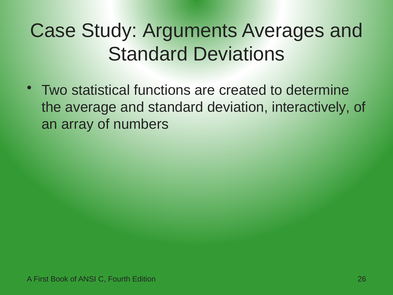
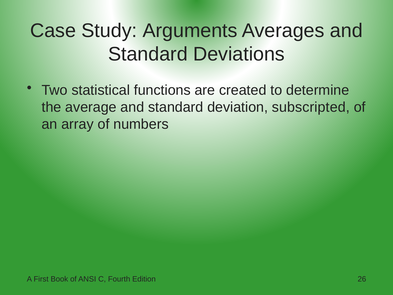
interactively: interactively -> subscripted
